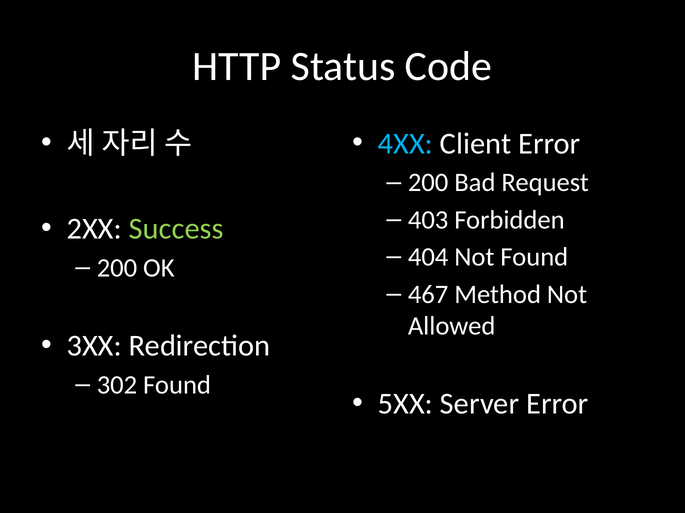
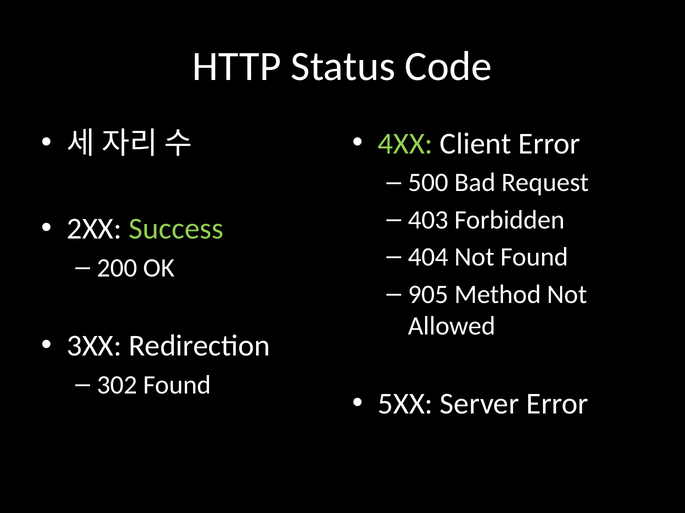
4XX colour: light blue -> light green
200 at (428, 183): 200 -> 500
467: 467 -> 905
